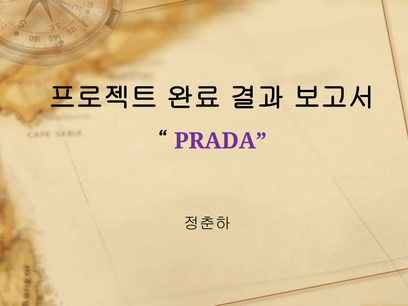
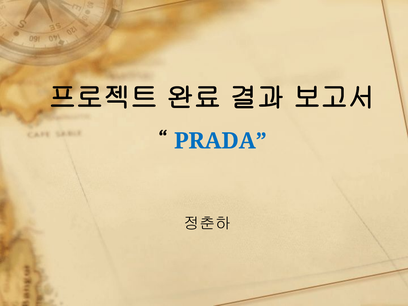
PRADA colour: purple -> blue
